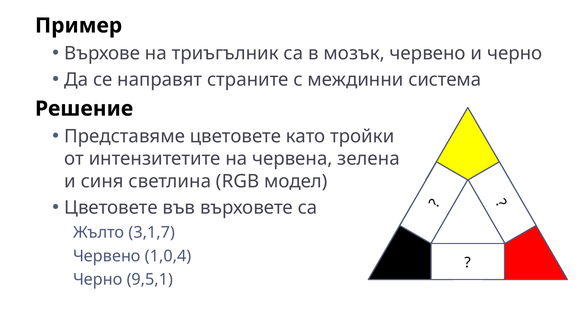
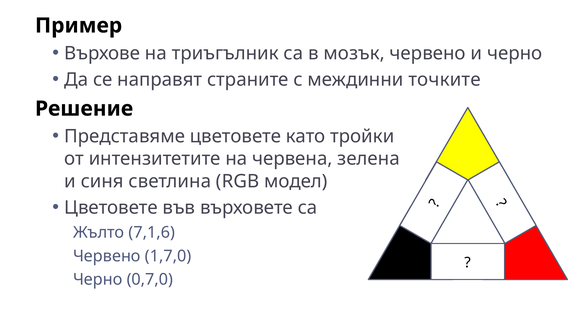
система: система -> точките
3,1,7: 3,1,7 -> 7,1,6
1,0,4: 1,0,4 -> 1,7,0
9,5,1: 9,5,1 -> 0,7,0
